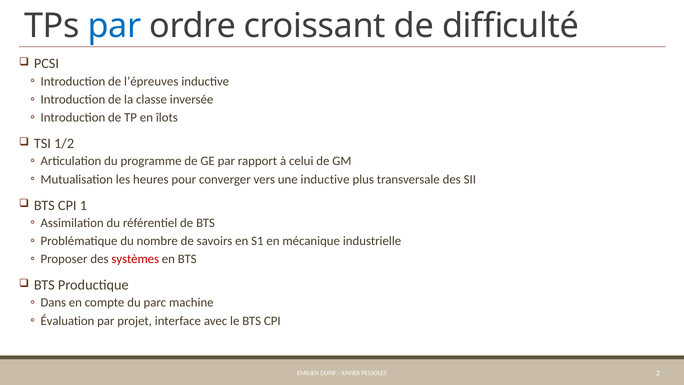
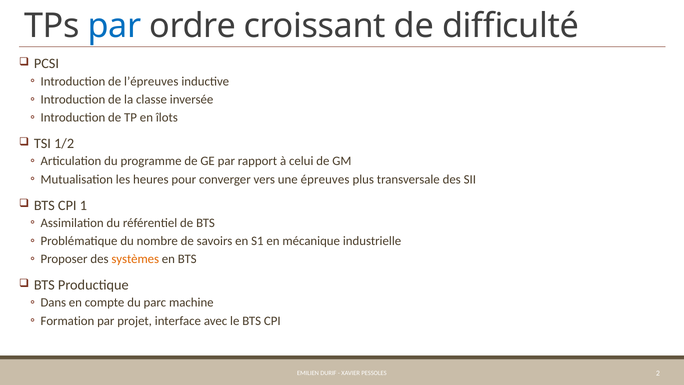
une inductive: inductive -> épreuves
systèmes colour: red -> orange
Évaluation: Évaluation -> Formation
